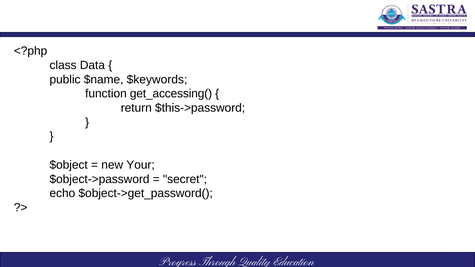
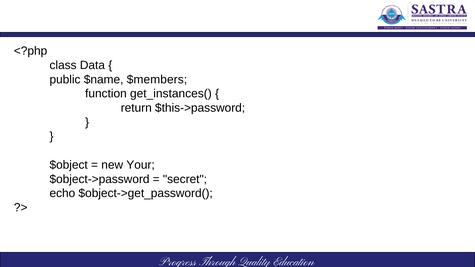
$keywords: $keywords -> $members
get_accessing(: get_accessing( -> get_instances(
